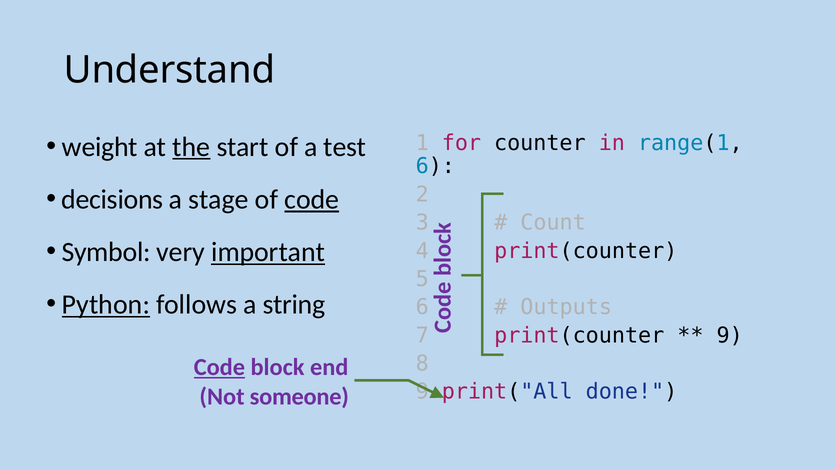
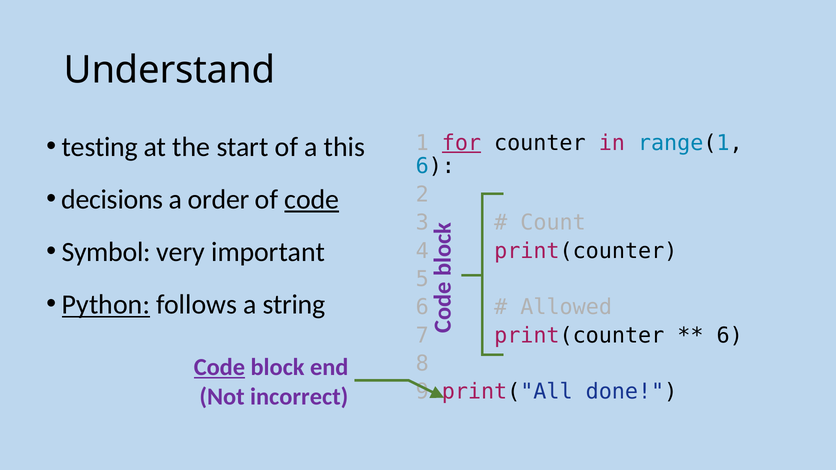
weight: weight -> testing
the underline: present -> none
test: test -> this
for underline: none -> present
stage: stage -> order
important underline: present -> none
Outputs: Outputs -> Allowed
9 at (730, 336): 9 -> 6
someone: someone -> incorrect
